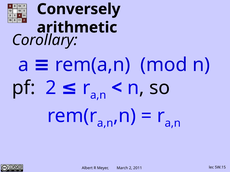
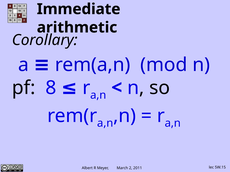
Conversely: Conversely -> Immediate
pf 2: 2 -> 8
